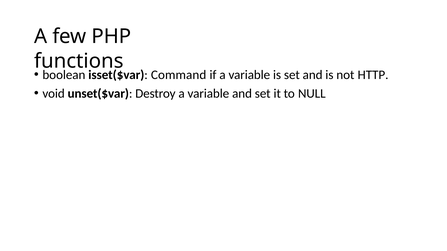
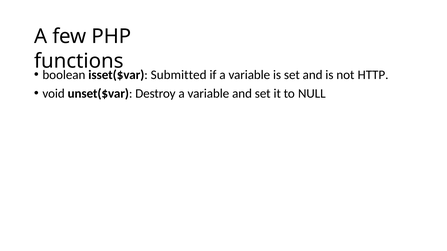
Command: Command -> Submitted
